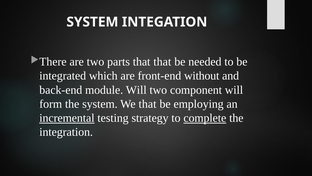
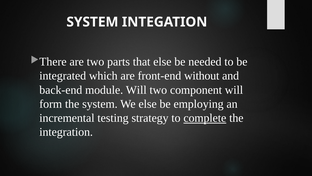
that that: that -> else
We that: that -> else
incremental underline: present -> none
